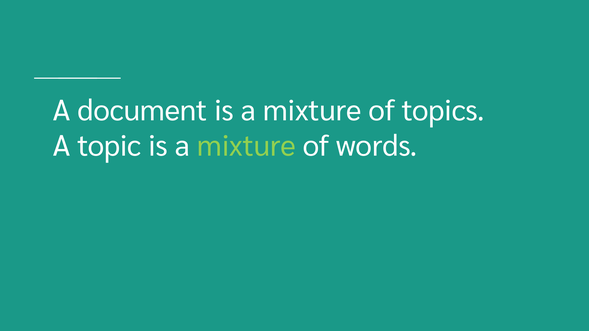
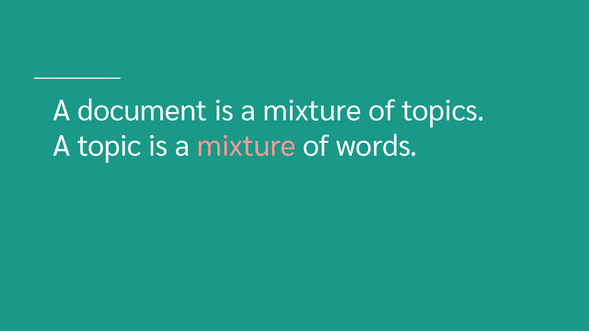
mixture at (246, 146) colour: light green -> pink
